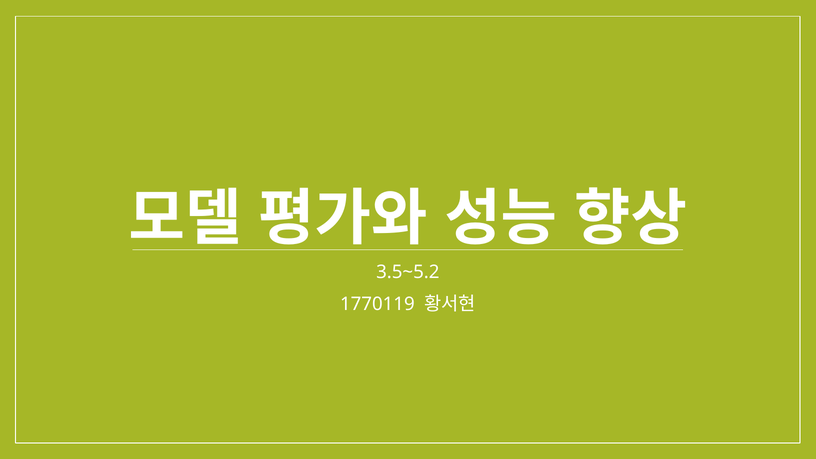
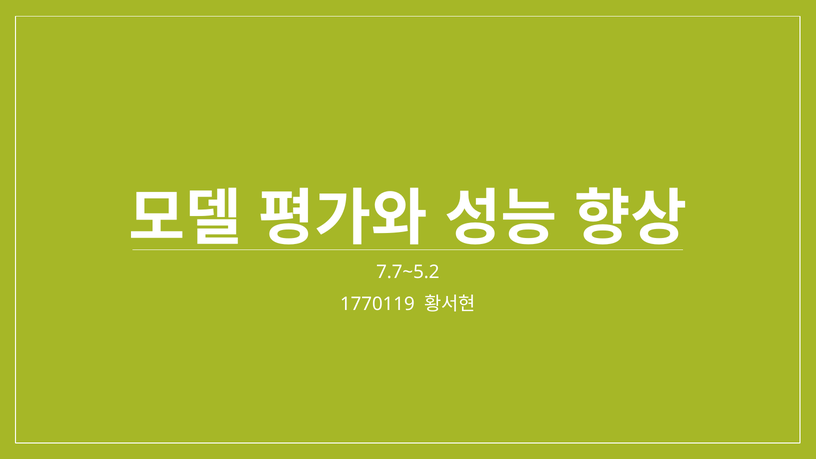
3.5~5.2: 3.5~5.2 -> 7.7~5.2
